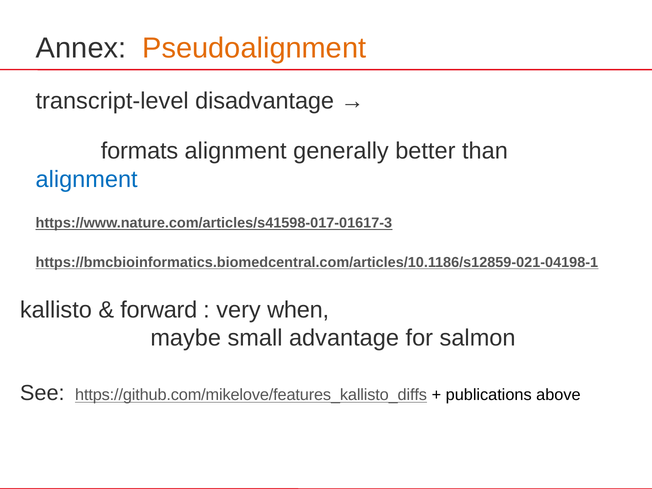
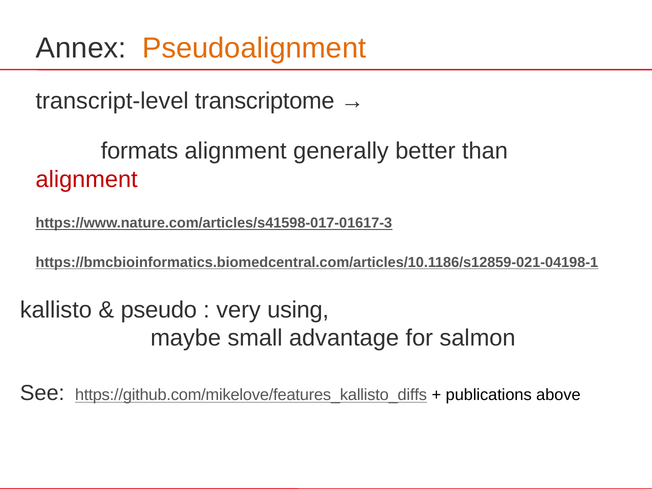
disadvantage: disadvantage -> transcriptome
alignment at (87, 179) colour: blue -> red
forward: forward -> pseudo
when: when -> using
